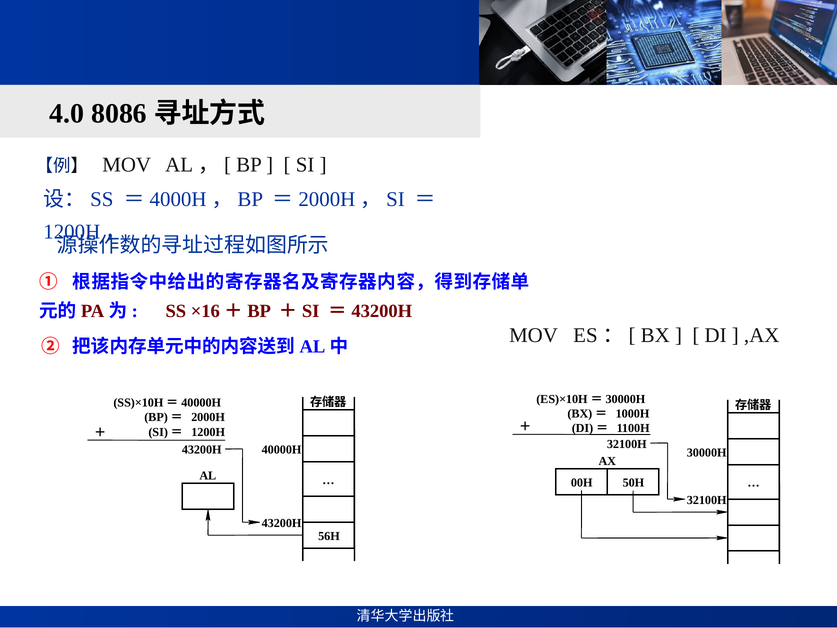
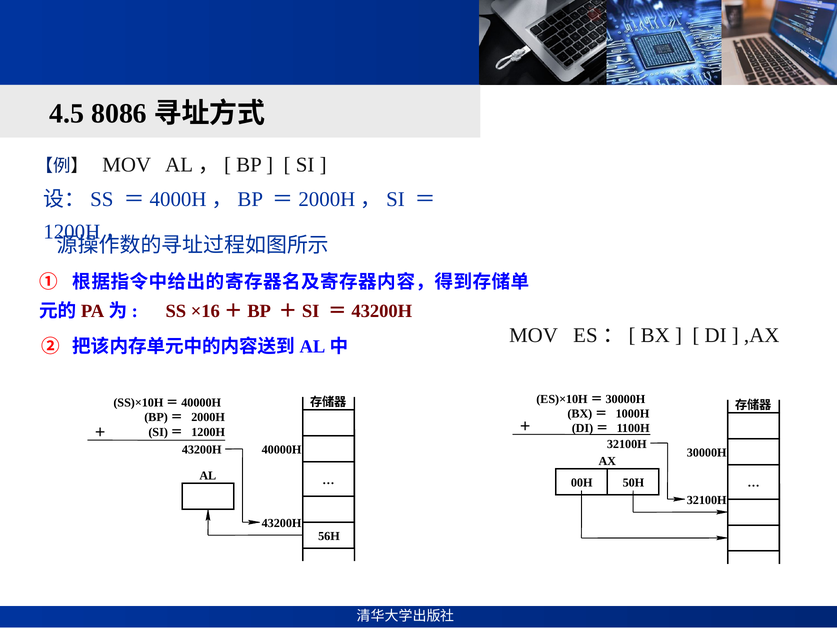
4.0: 4.0 -> 4.5
